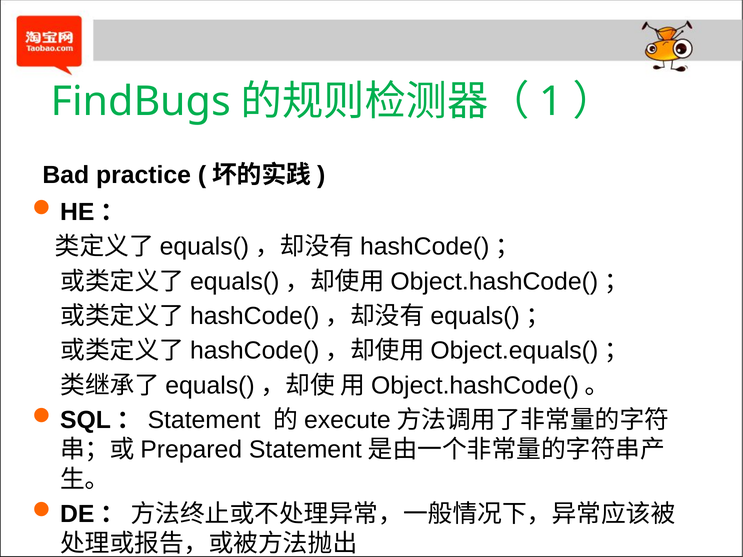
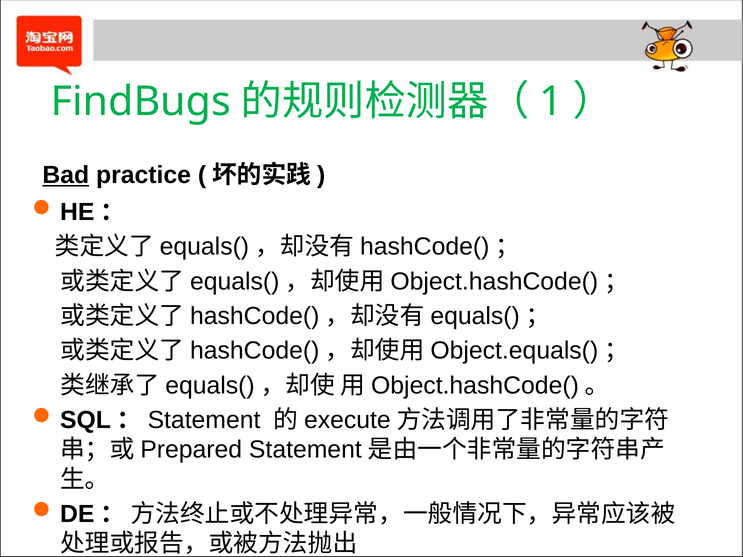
Bad underline: none -> present
